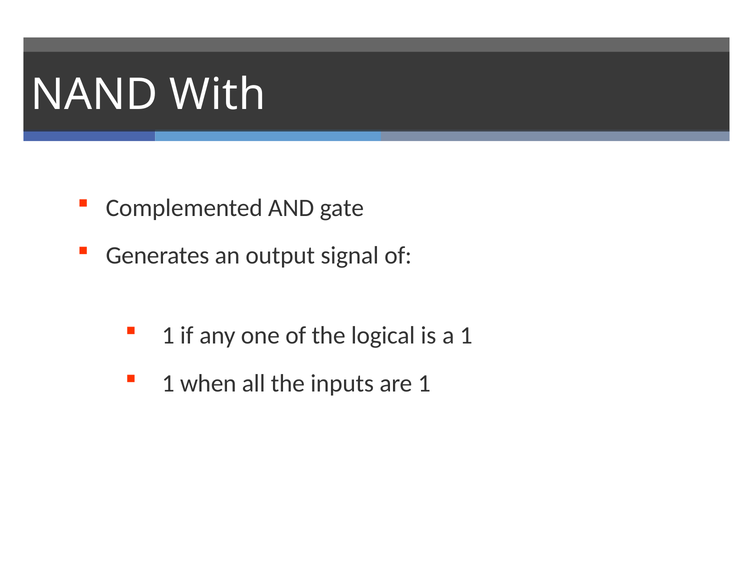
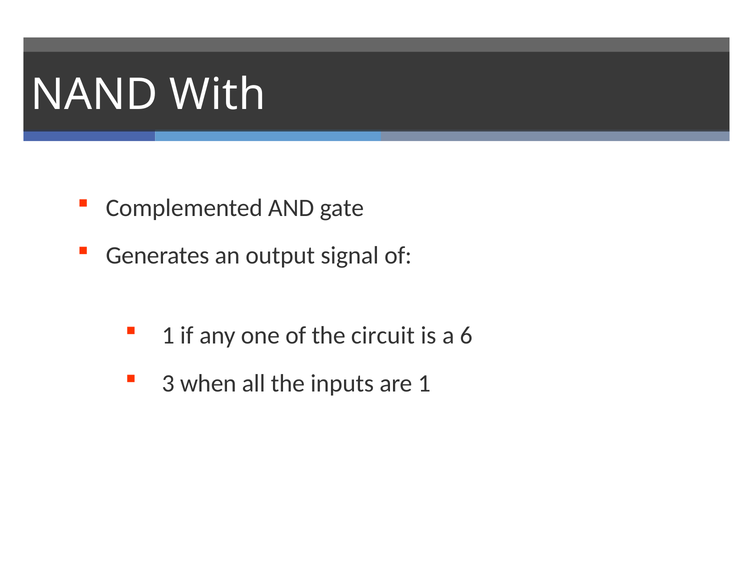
logical: logical -> circuit
a 1: 1 -> 6
1 at (168, 384): 1 -> 3
